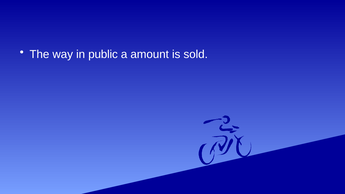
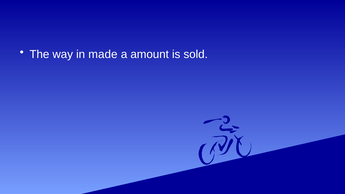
public: public -> made
